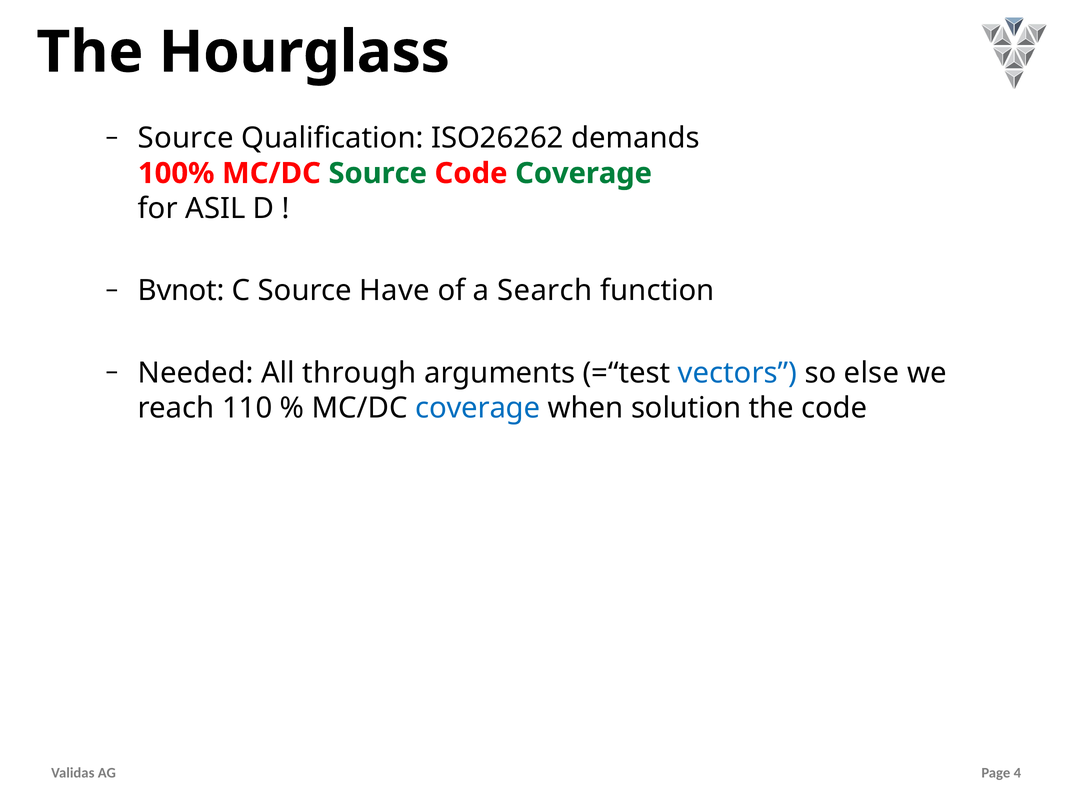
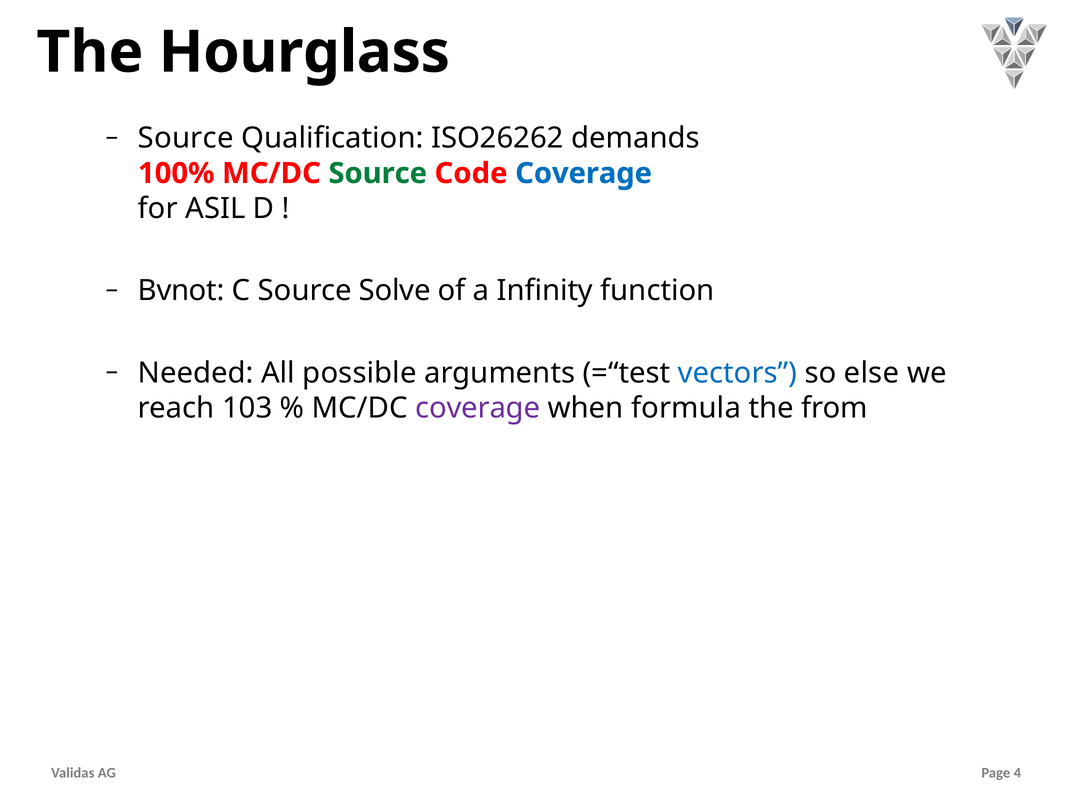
Coverage at (584, 173) colour: green -> blue
Have: Have -> Solve
Search: Search -> Infinity
through: through -> possible
110: 110 -> 103
coverage at (478, 408) colour: blue -> purple
solution: solution -> formula
the code: code -> from
